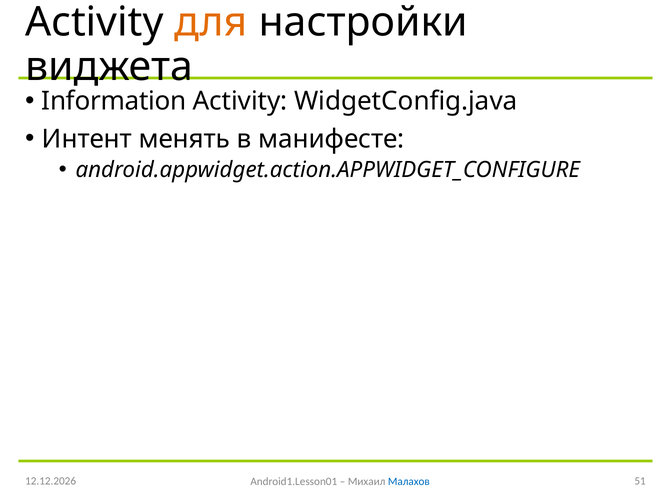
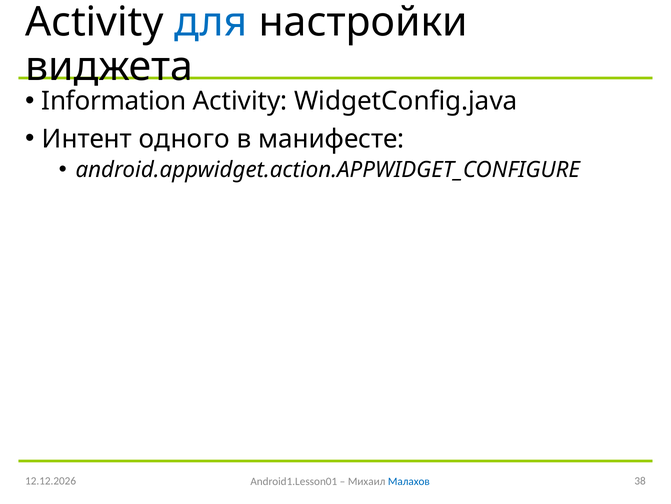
для colour: orange -> blue
менять: менять -> одного
51: 51 -> 38
